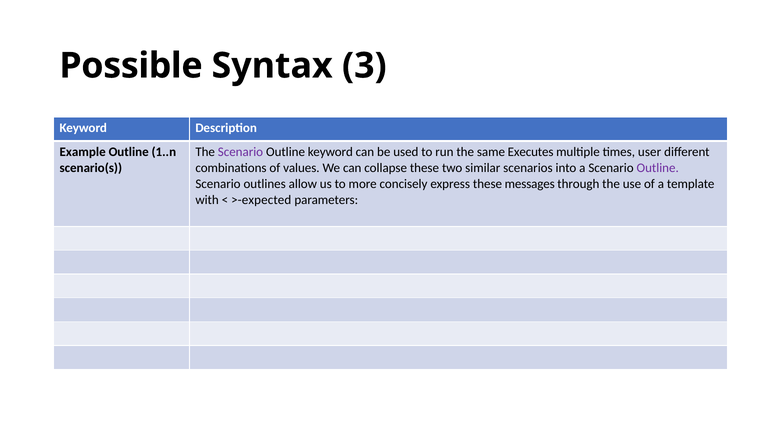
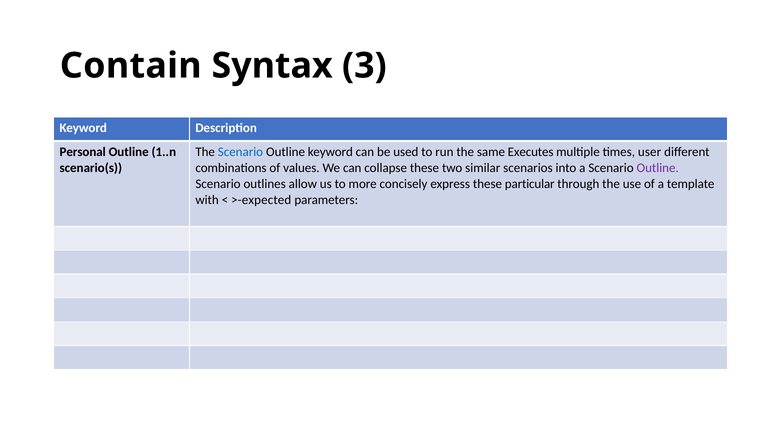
Possible: Possible -> Contain
Example: Example -> Personal
Scenario at (240, 152) colour: purple -> blue
messages: messages -> particular
